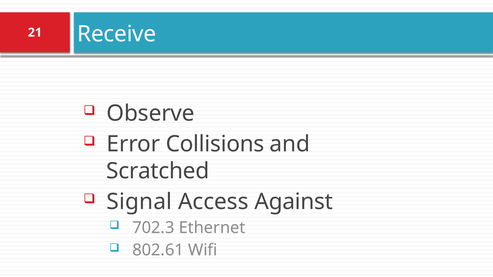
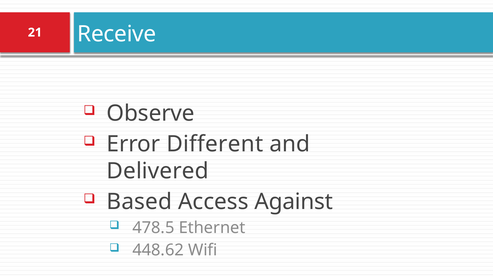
Collisions: Collisions -> Different
Scratched: Scratched -> Delivered
Signal: Signal -> Based
702.3: 702.3 -> 478.5
802.61: 802.61 -> 448.62
